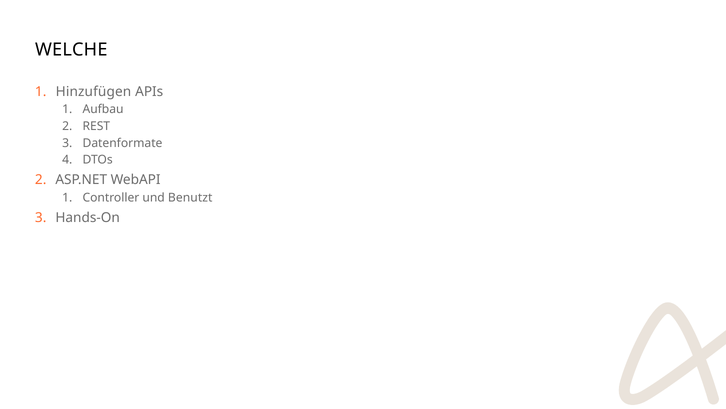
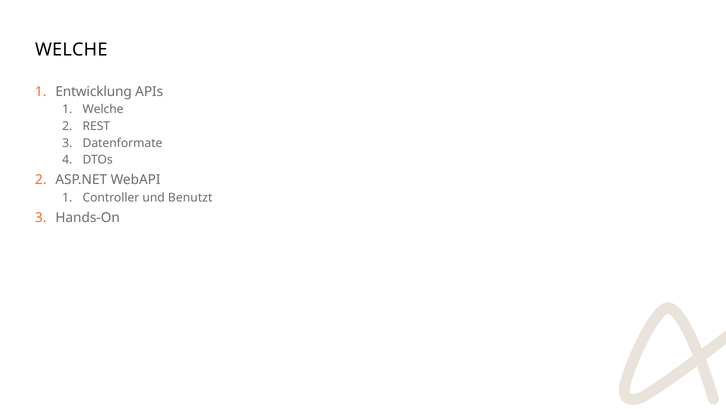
Hinzufügen: Hinzufügen -> Entwicklung
Aufbau at (103, 109): Aufbau -> Welche
